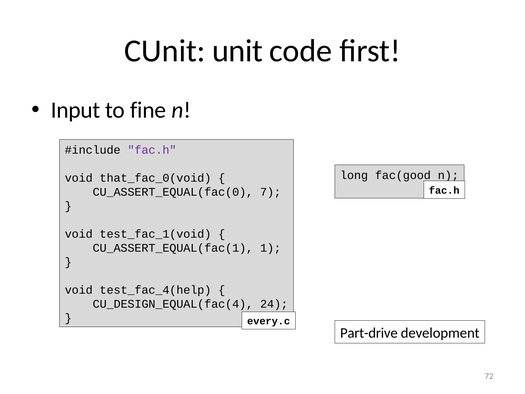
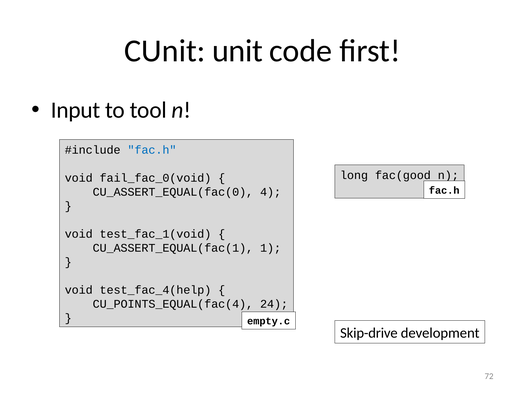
fine: fine -> tool
fac.h at (152, 150) colour: purple -> blue
that_fac_0(void: that_fac_0(void -> fail_fac_0(void
7: 7 -> 4
CU_DESIGN_EQUAL(fac(4: CU_DESIGN_EQUAL(fac(4 -> CU_POINTS_EQUAL(fac(4
every.c: every.c -> empty.c
Part-drive: Part-drive -> Skip-drive
